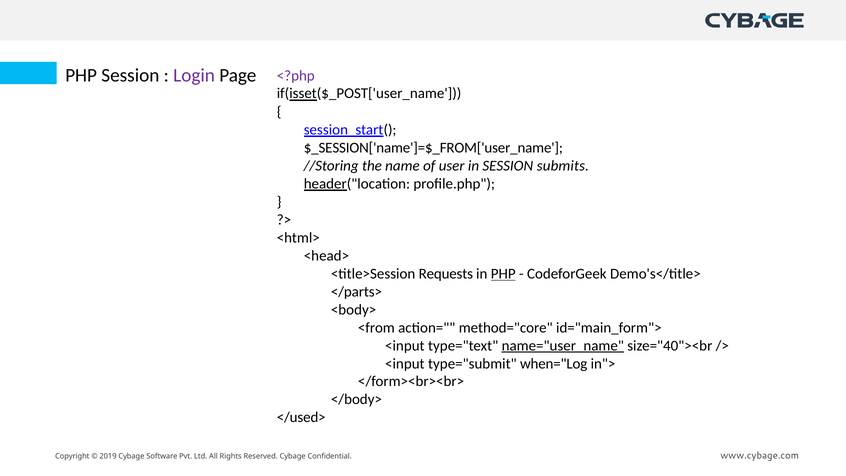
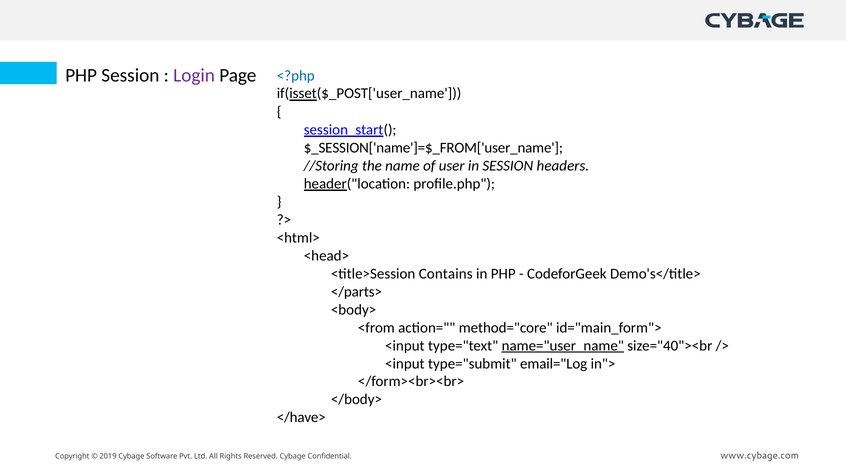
<?php colour: purple -> blue
submits: submits -> headers
Requests: Requests -> Contains
PHP at (503, 274) underline: present -> none
when="Log: when="Log -> email="Log
</used>: </used> -> </have>
